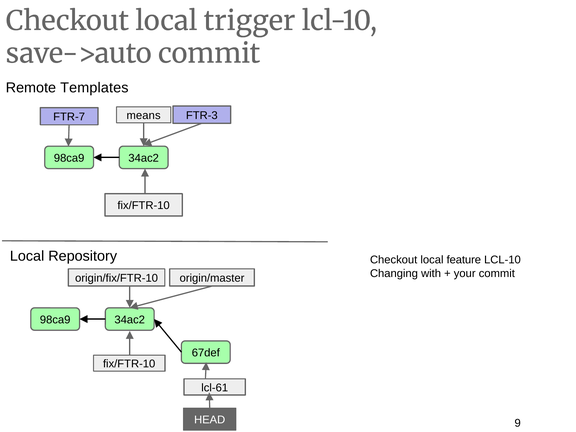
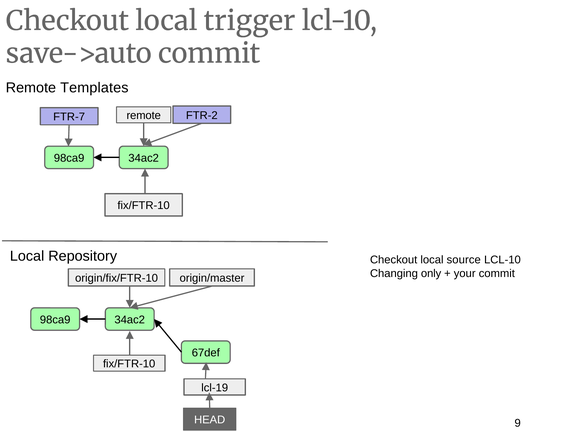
FTR-3: FTR-3 -> FTR-2
means at (144, 116): means -> remote
feature: feature -> source
with: with -> only
lcl-61: lcl-61 -> lcl-19
